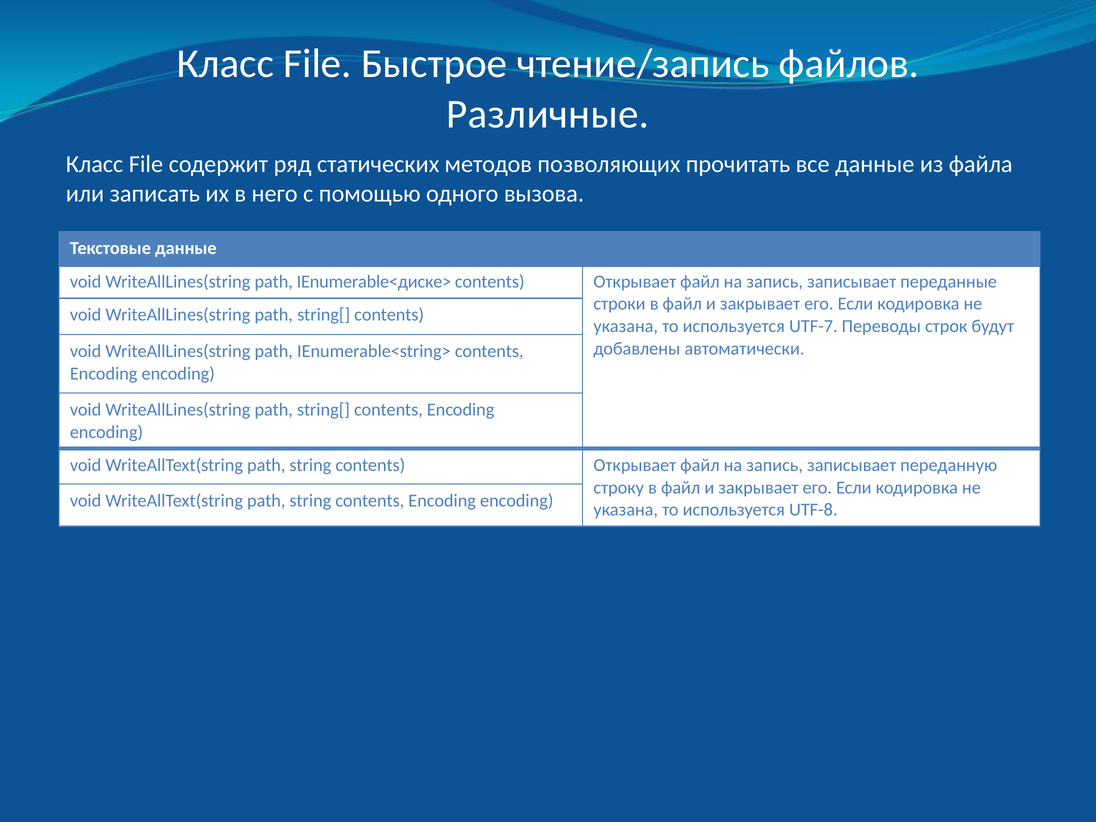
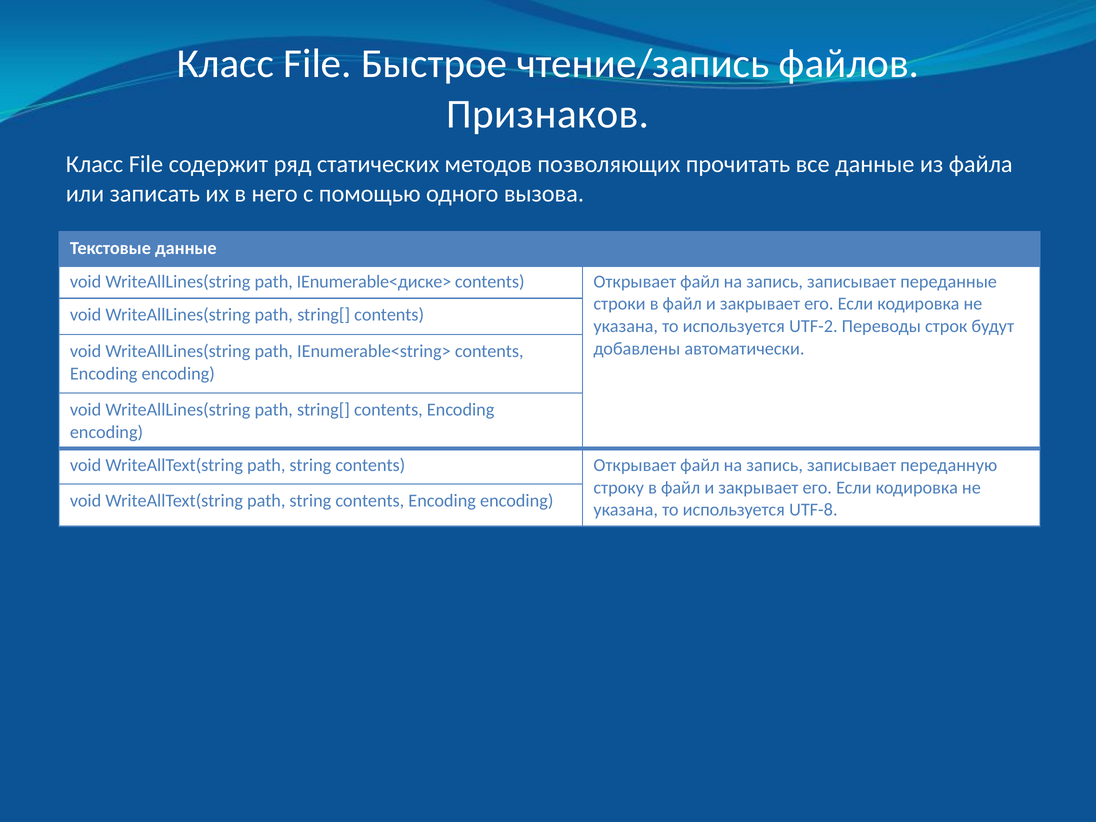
Различные: Различные -> Признаков
UTF-7: UTF-7 -> UTF-2
